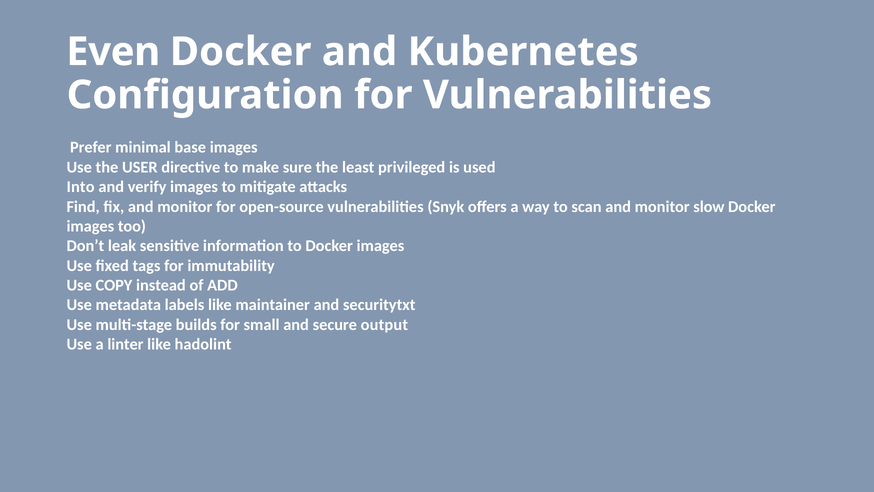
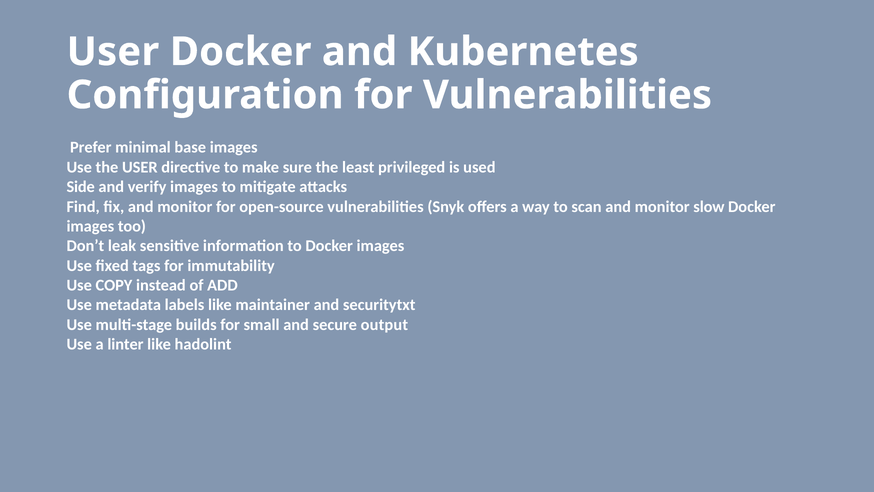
Even at (113, 52): Even -> User
Into: Into -> Side
